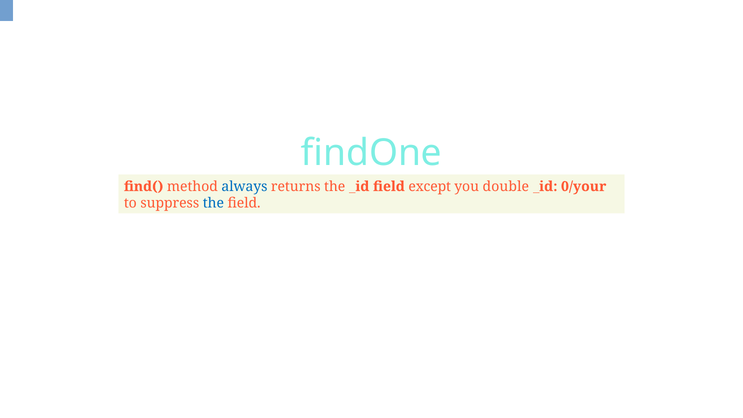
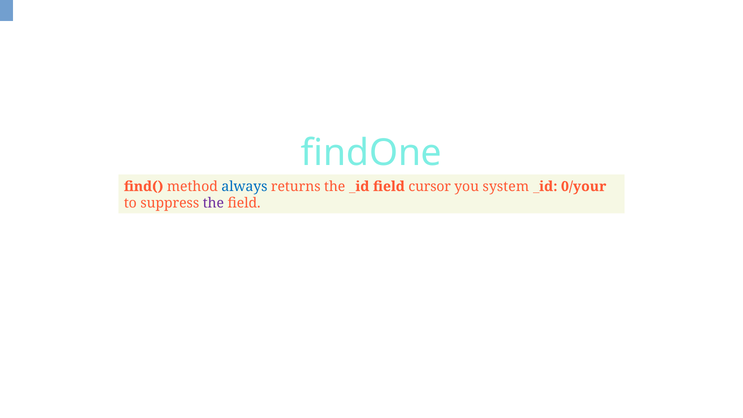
except: except -> cursor
double: double -> system
the at (213, 203) colour: blue -> purple
